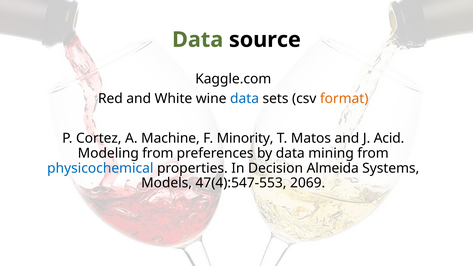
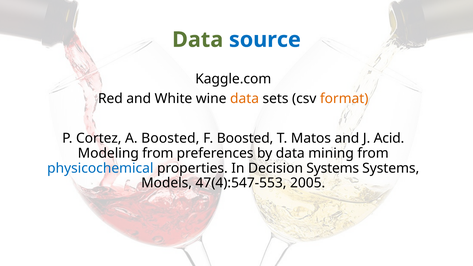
source colour: black -> blue
data at (245, 99) colour: blue -> orange
A Machine: Machine -> Boosted
F Minority: Minority -> Boosted
Decision Almeida: Almeida -> Systems
2069: 2069 -> 2005
